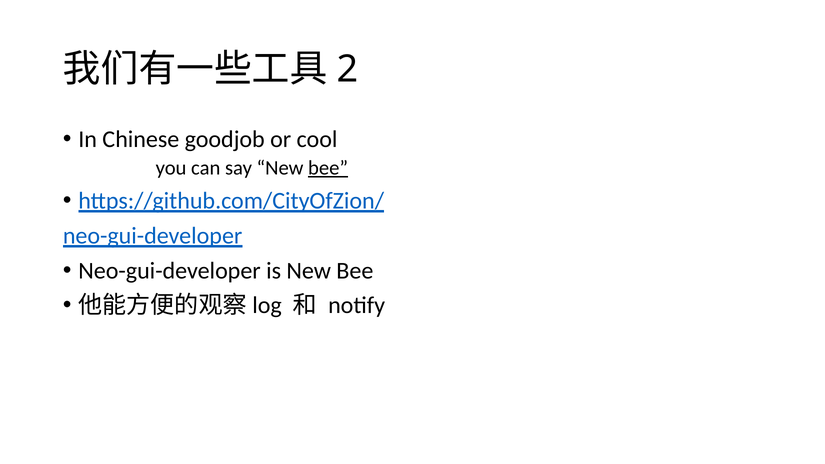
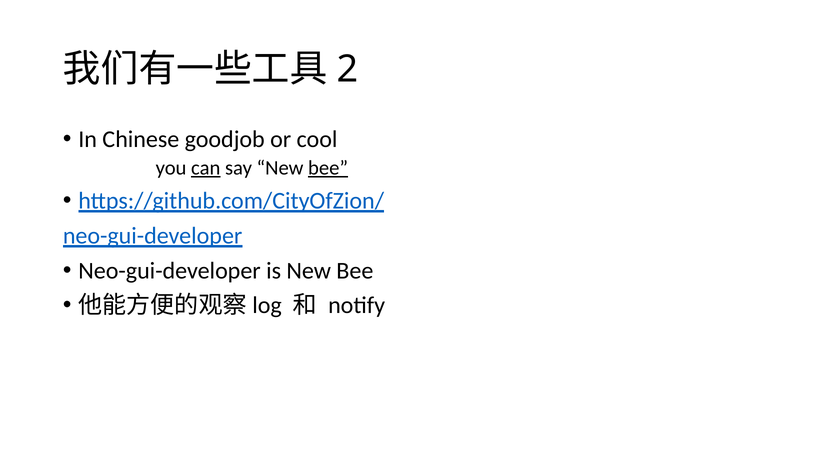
can underline: none -> present
